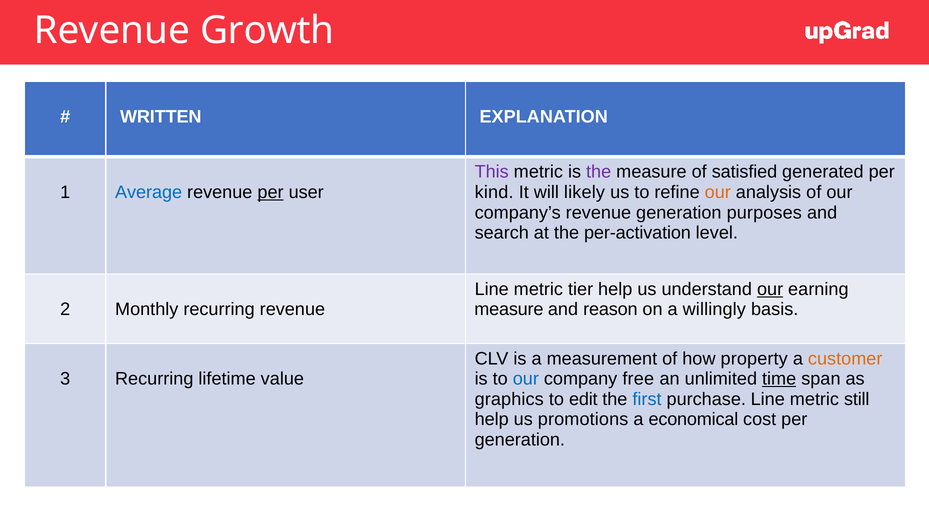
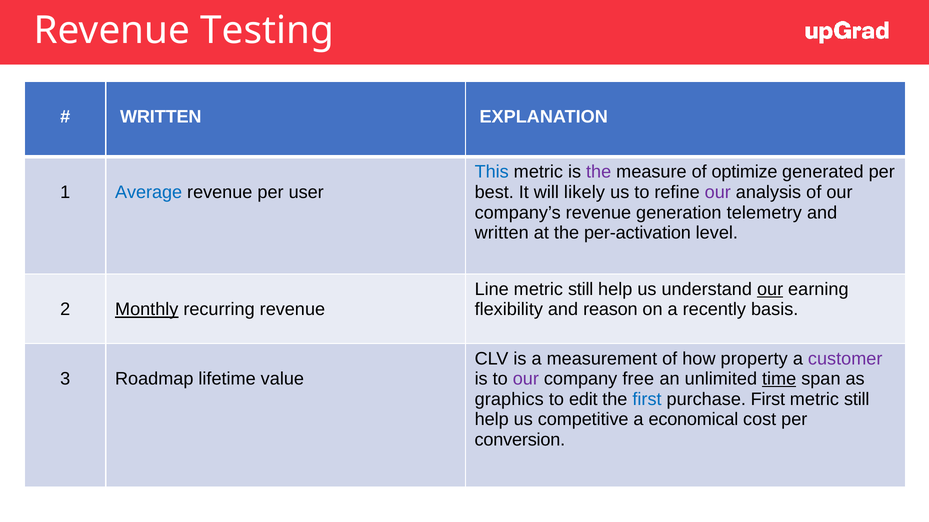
Growth: Growth -> Testing
This colour: purple -> blue
satisfied: satisfied -> optimize
per at (271, 192) underline: present -> none
kind: kind -> best
our at (718, 192) colour: orange -> purple
purposes: purposes -> telemetry
search at (502, 233): search -> written
tier at (581, 290): tier -> still
Monthly underline: none -> present
measure at (509, 310): measure -> flexibility
willingly: willingly -> recently
customer colour: orange -> purple
3 Recurring: Recurring -> Roadmap
our at (526, 379) colour: blue -> purple
purchase Line: Line -> First
promotions: promotions -> competitive
generation at (520, 440): generation -> conversion
